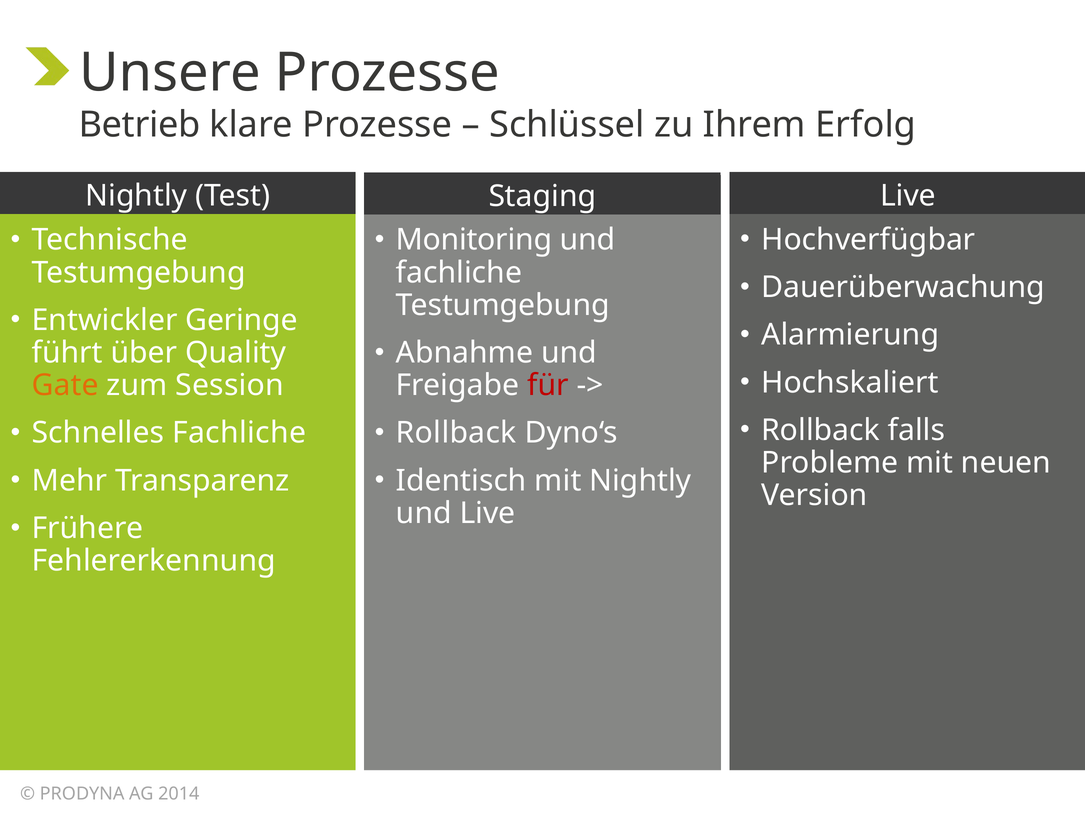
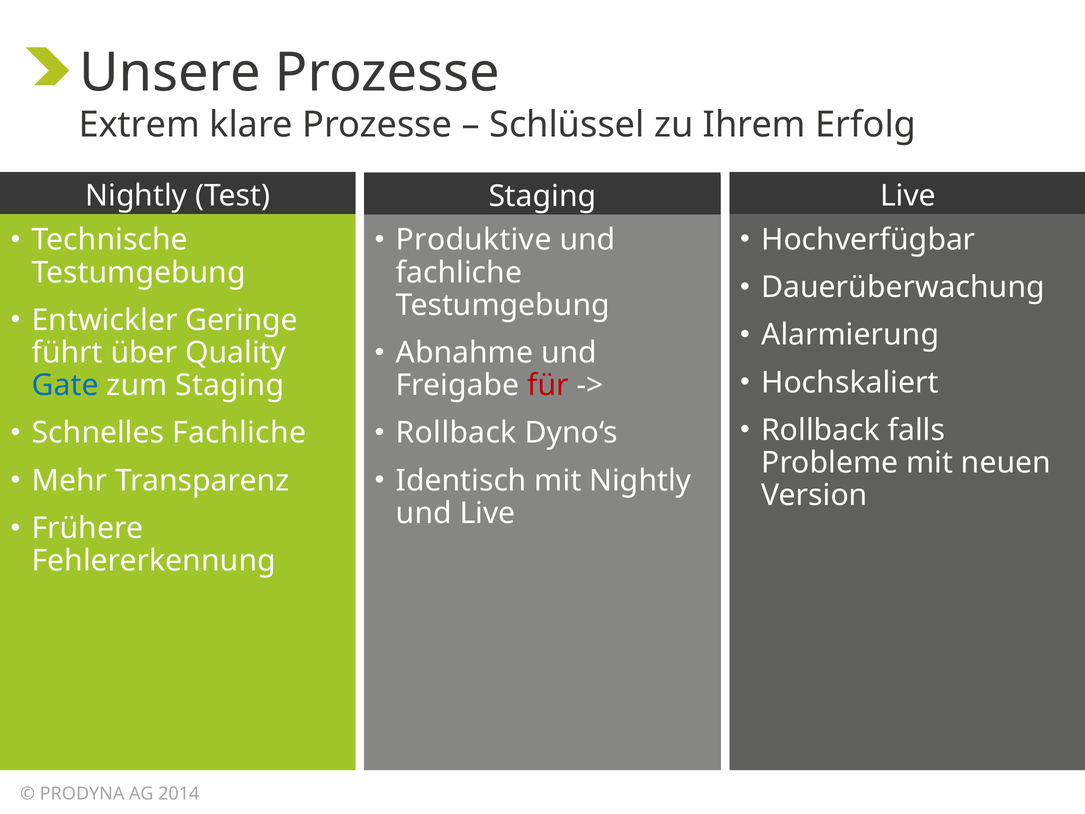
Betrieb: Betrieb -> Extrem
Monitoring: Monitoring -> Produktive
Gate colour: orange -> blue
zum Session: Session -> Staging
